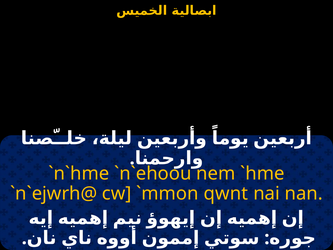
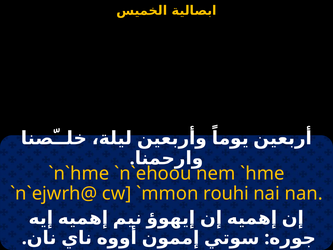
qwnt: qwnt -> rouhi
